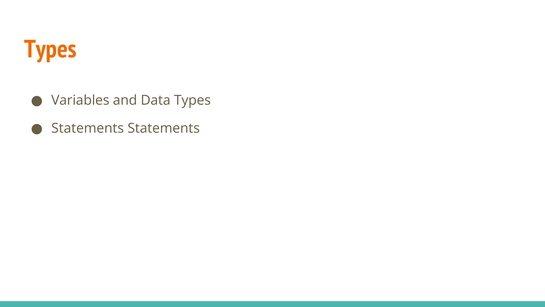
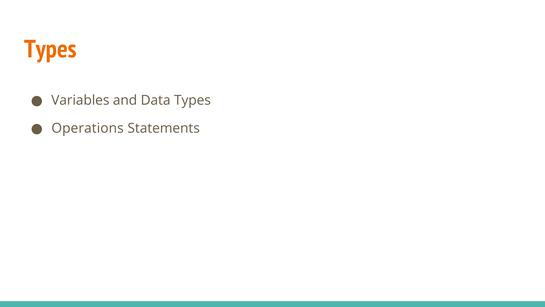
Statements at (88, 128): Statements -> Operations
